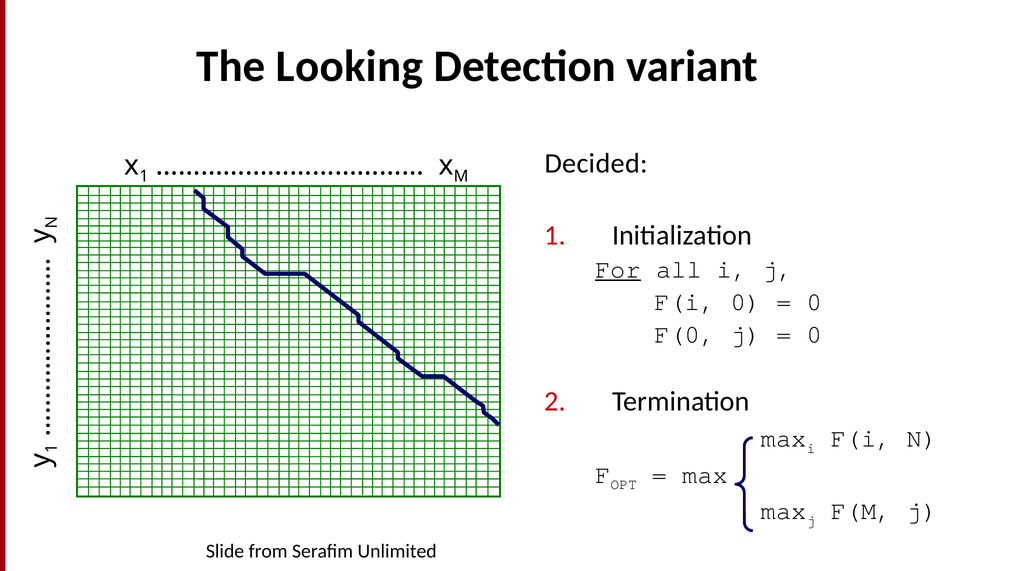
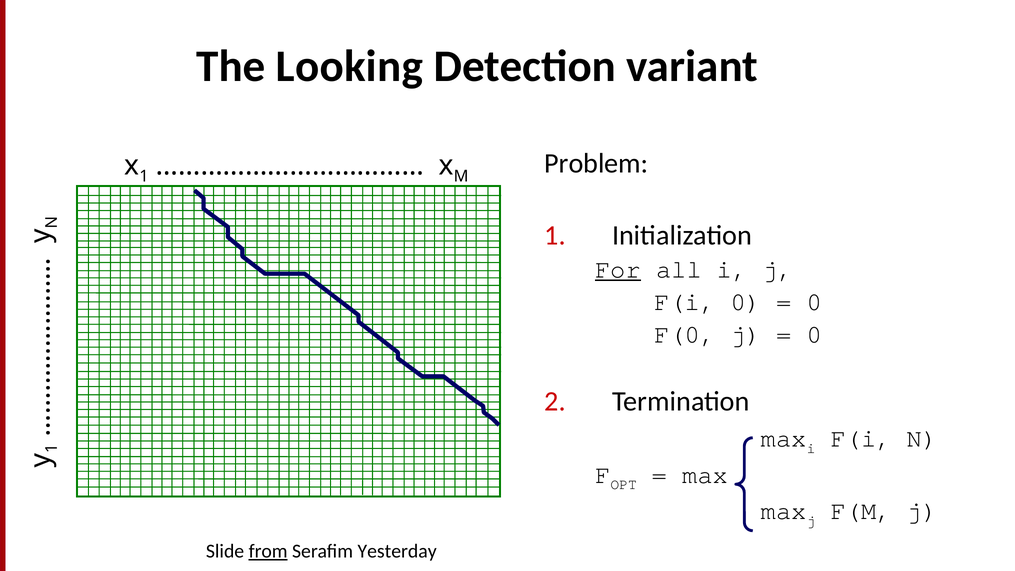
Decided: Decided -> Problem
from underline: none -> present
Unlimited: Unlimited -> Yesterday
